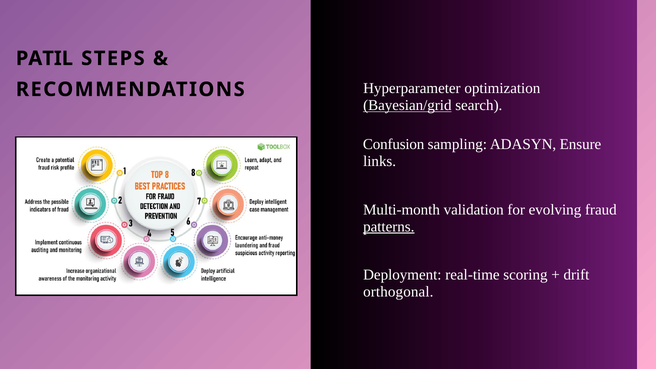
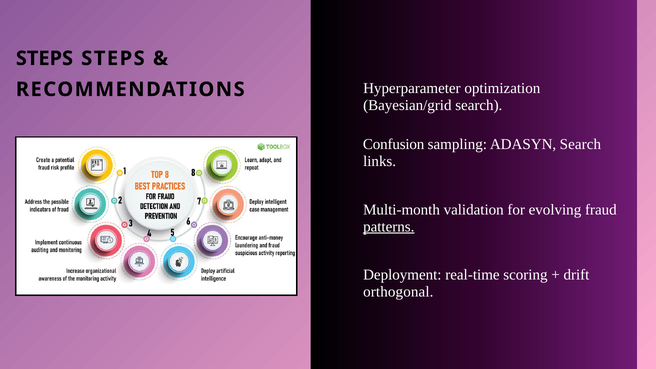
PATIL at (44, 58): PATIL -> STEPS
Bayesian/grid underline: present -> none
ADASYN Ensure: Ensure -> Search
